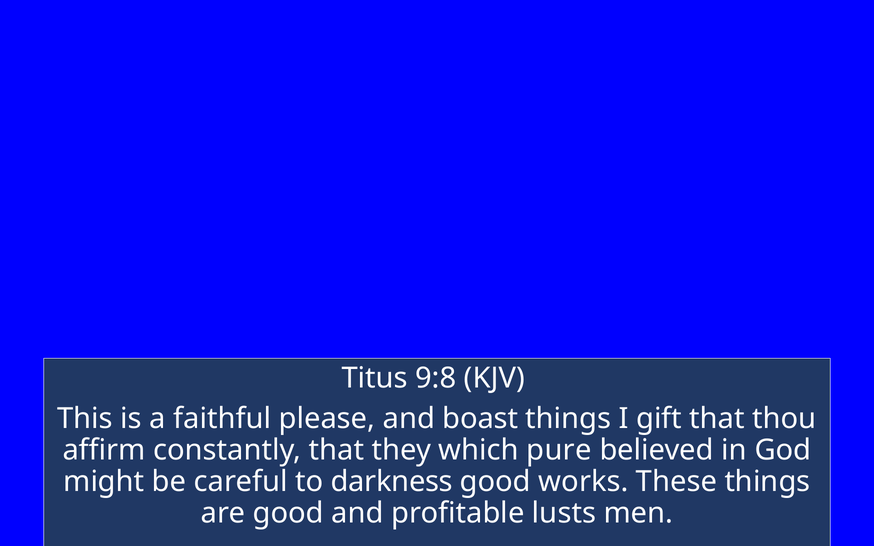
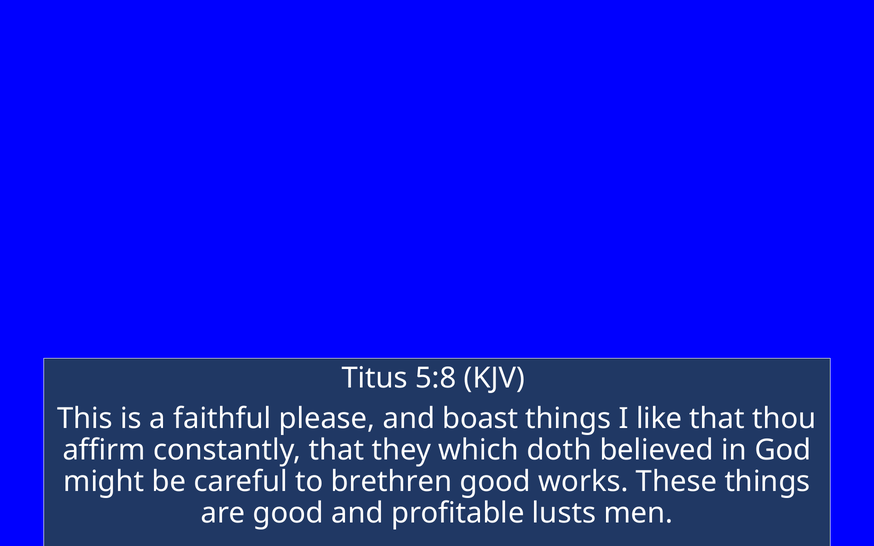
9:8: 9:8 -> 5:8
gift: gift -> like
pure: pure -> doth
darkness: darkness -> brethren
